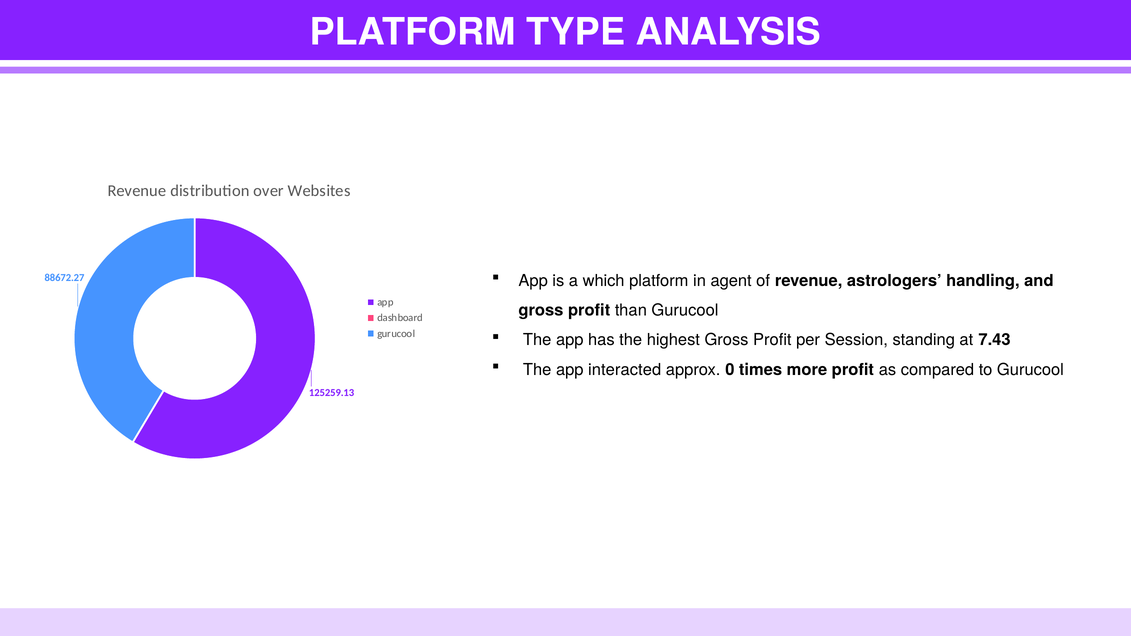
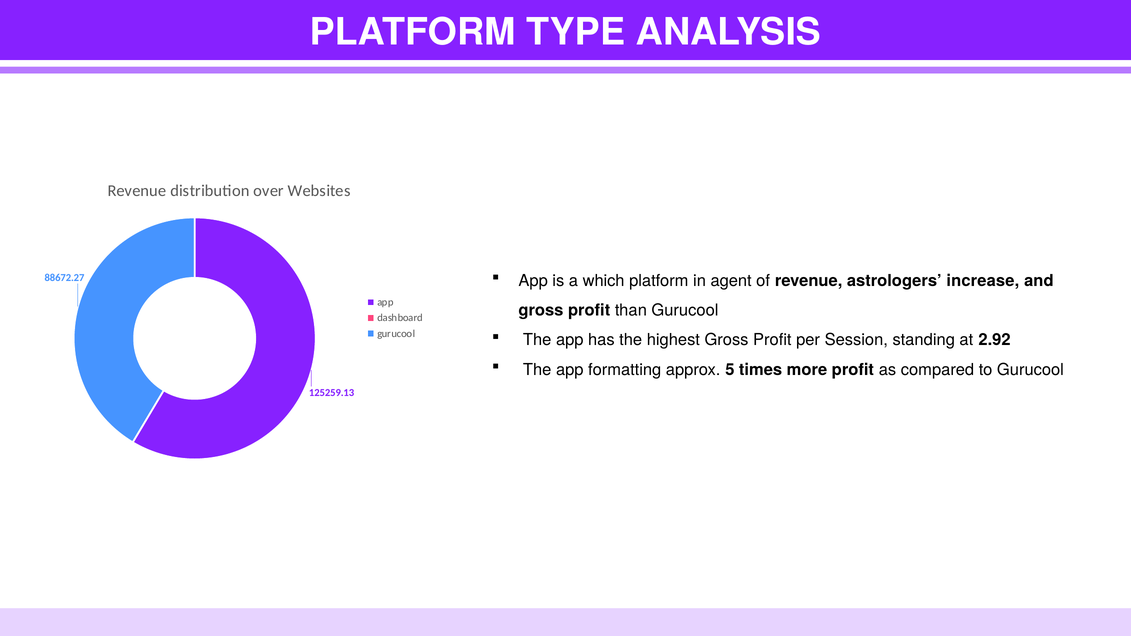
handling: handling -> increase
7.43: 7.43 -> 2.92
interacted: interacted -> formatting
0: 0 -> 5
